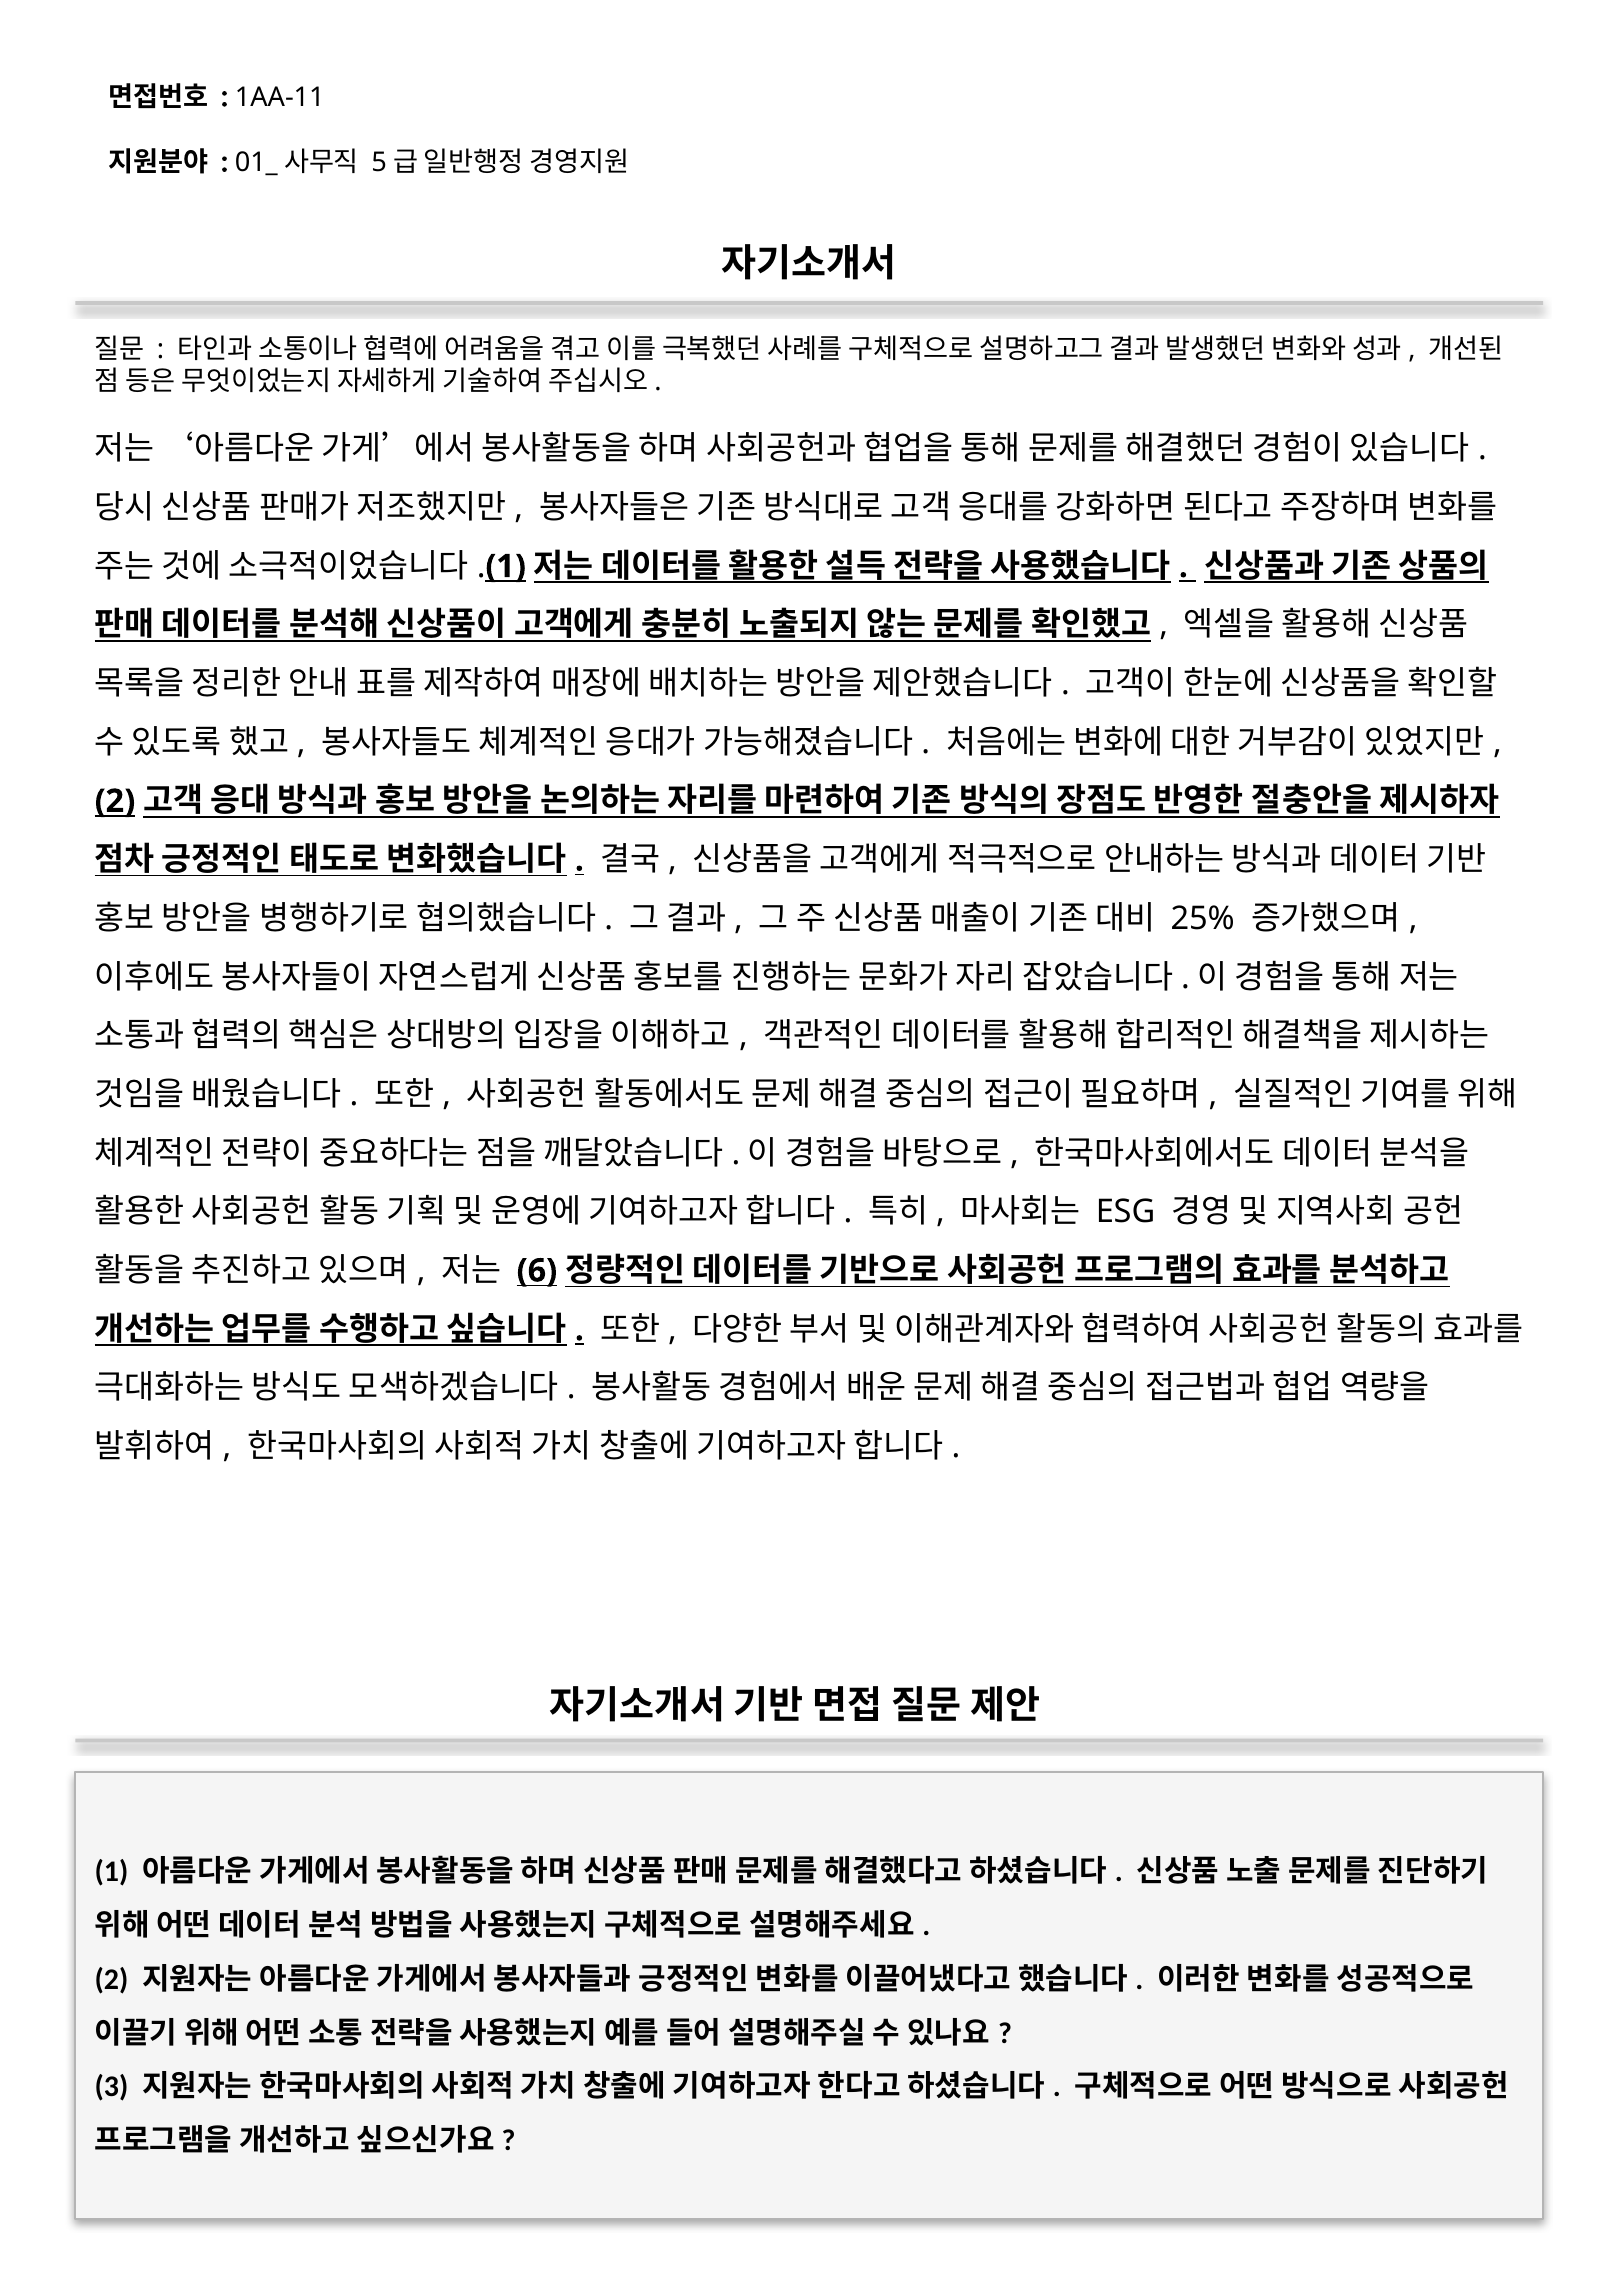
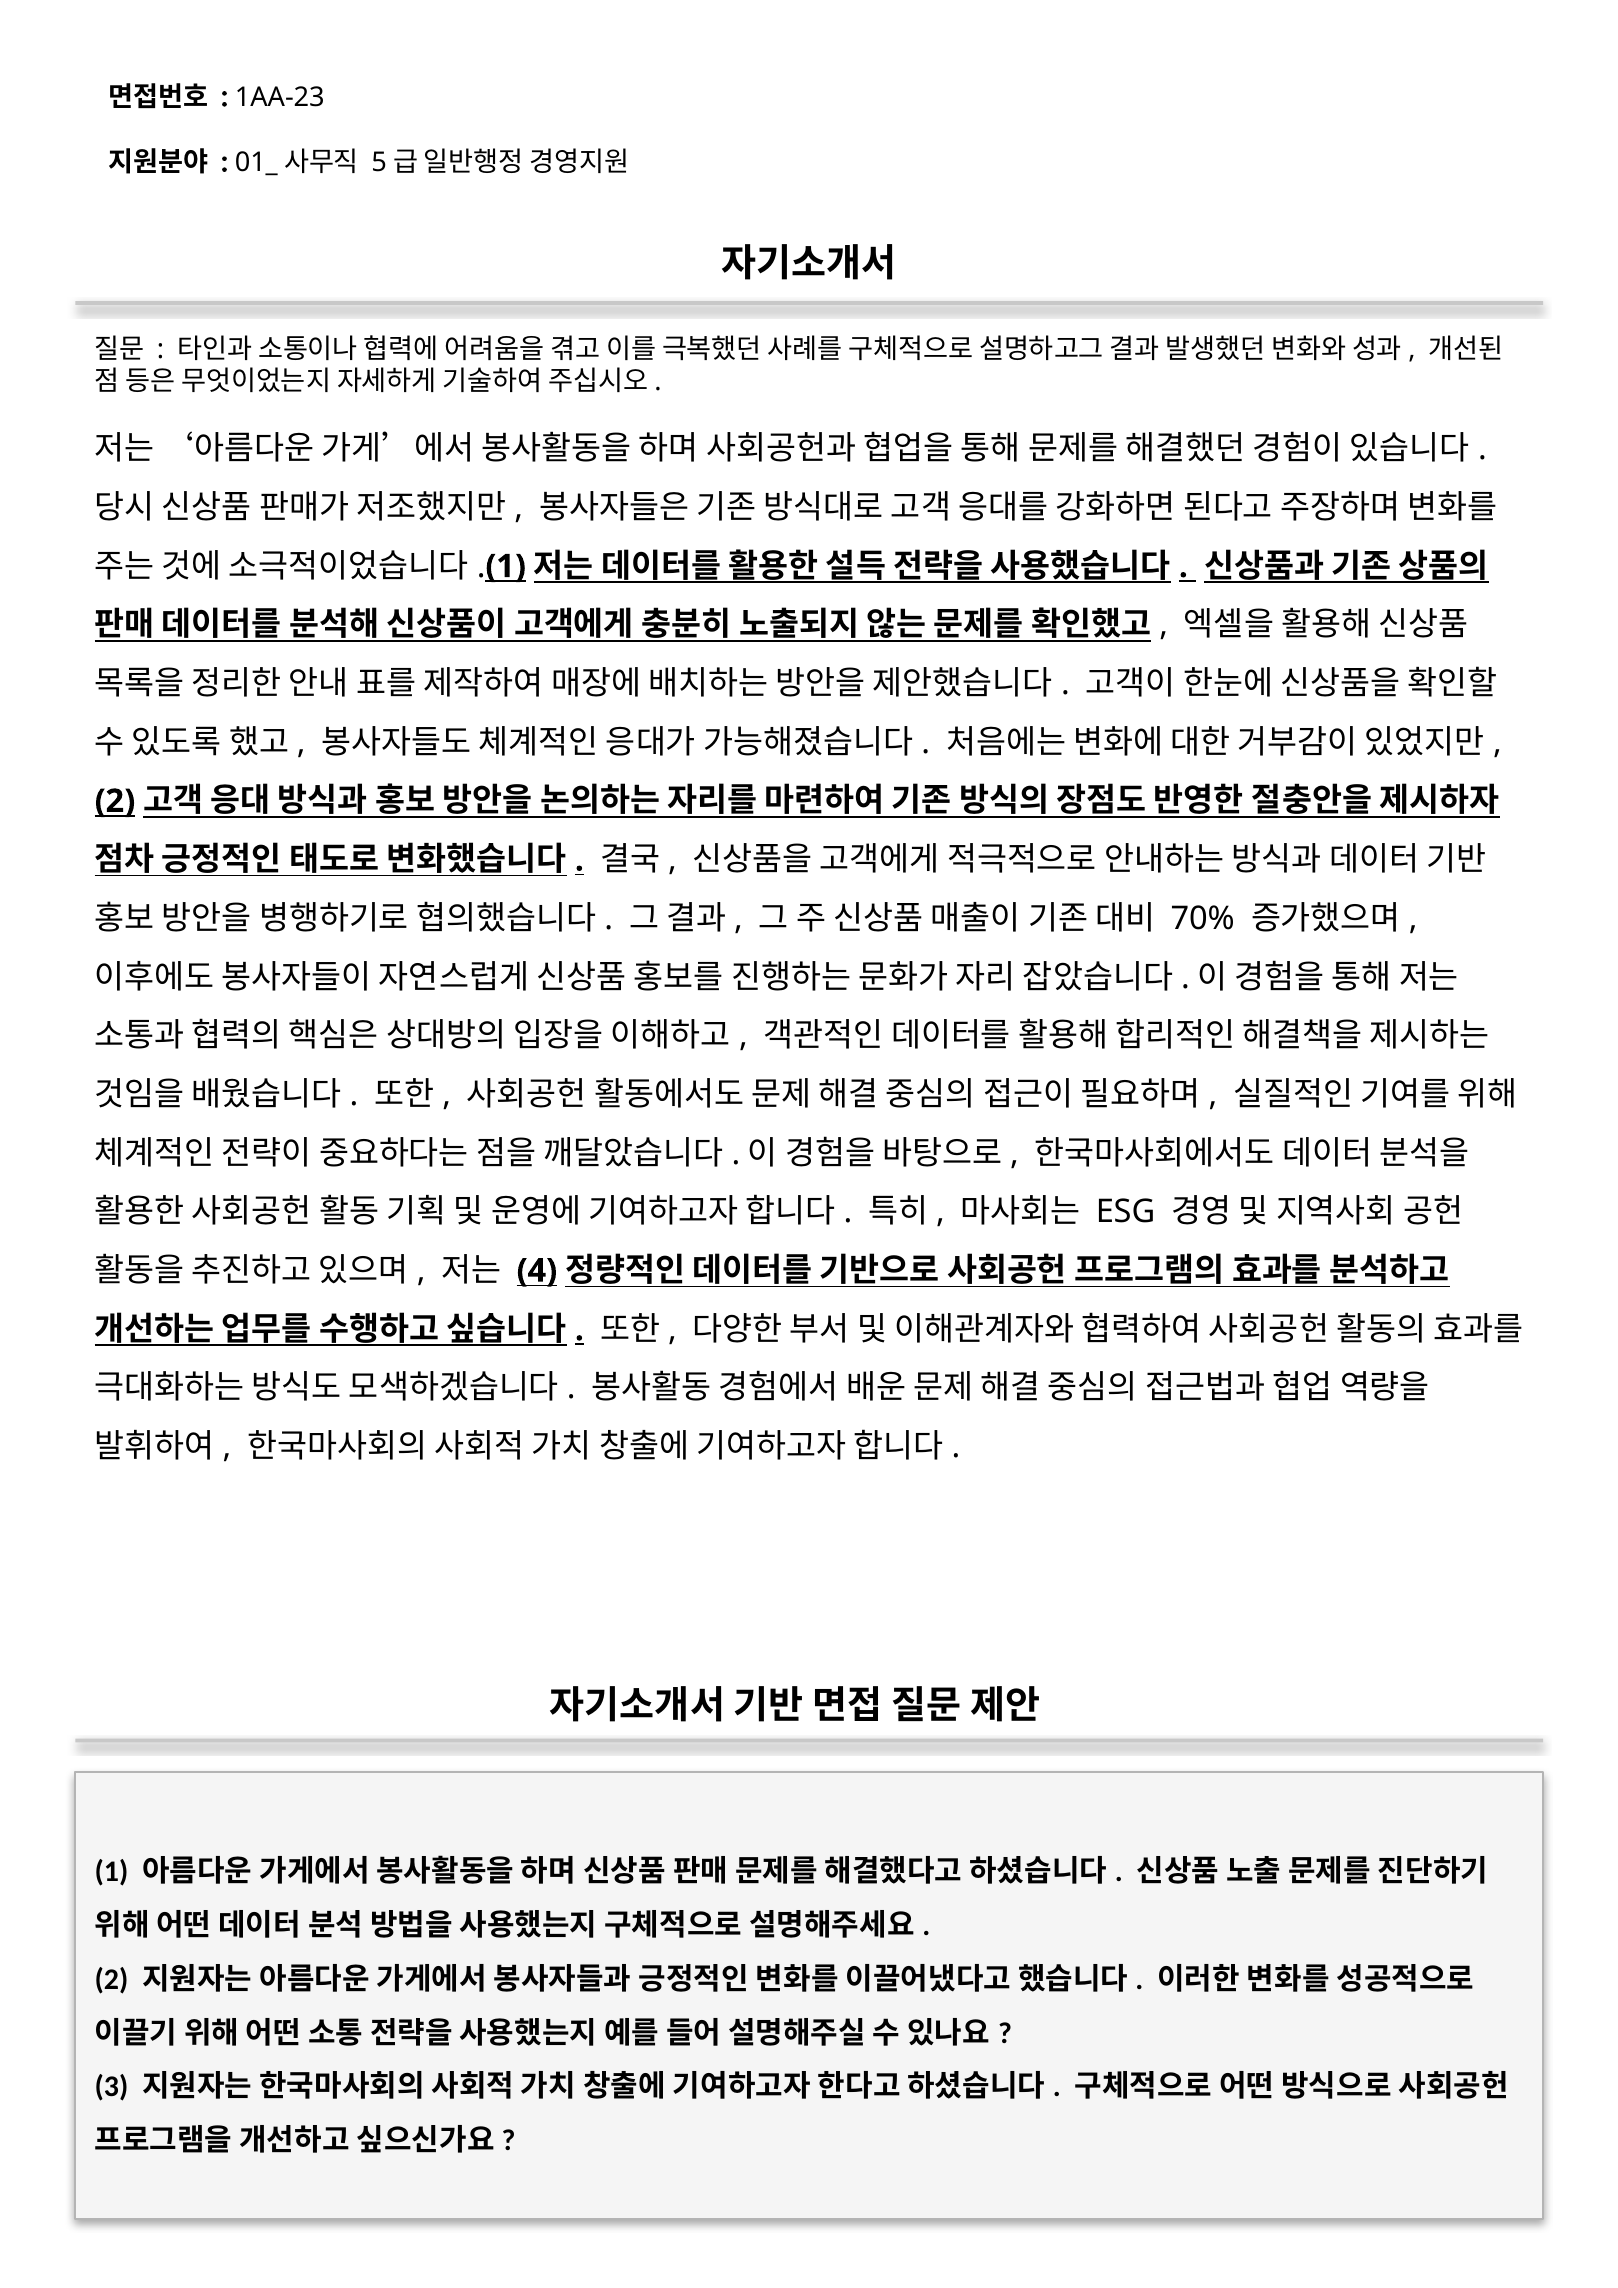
1AA-11: 1AA-11 -> 1AA-23
25%: 25% -> 70%
6: 6 -> 4
